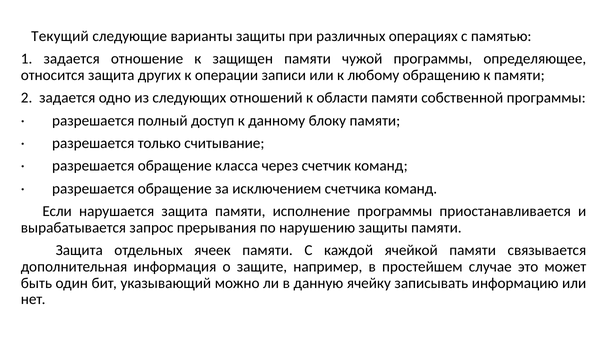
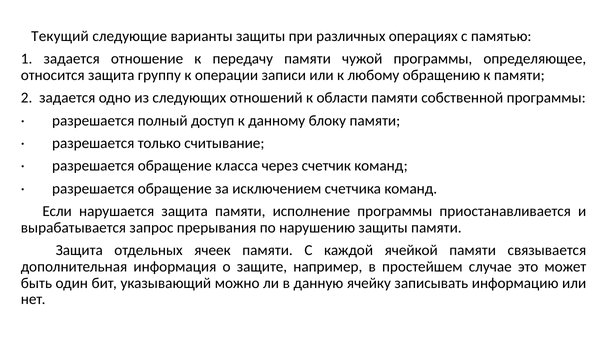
защищен: защищен -> передачу
других: других -> группу
